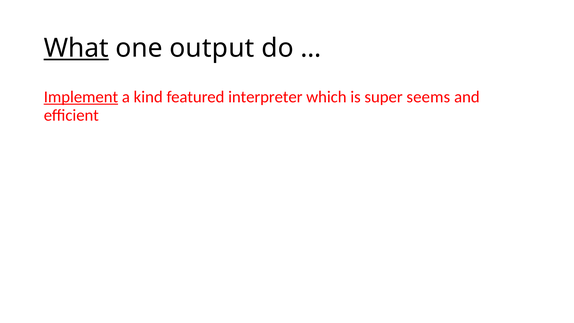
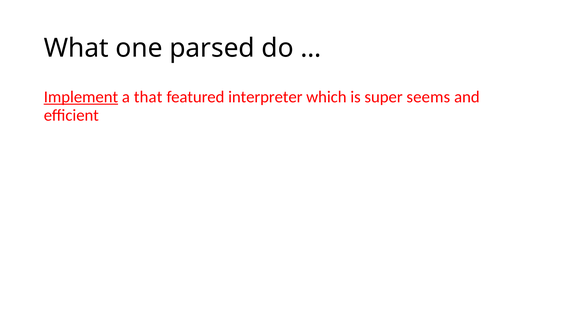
What underline: present -> none
output: output -> parsed
kind: kind -> that
